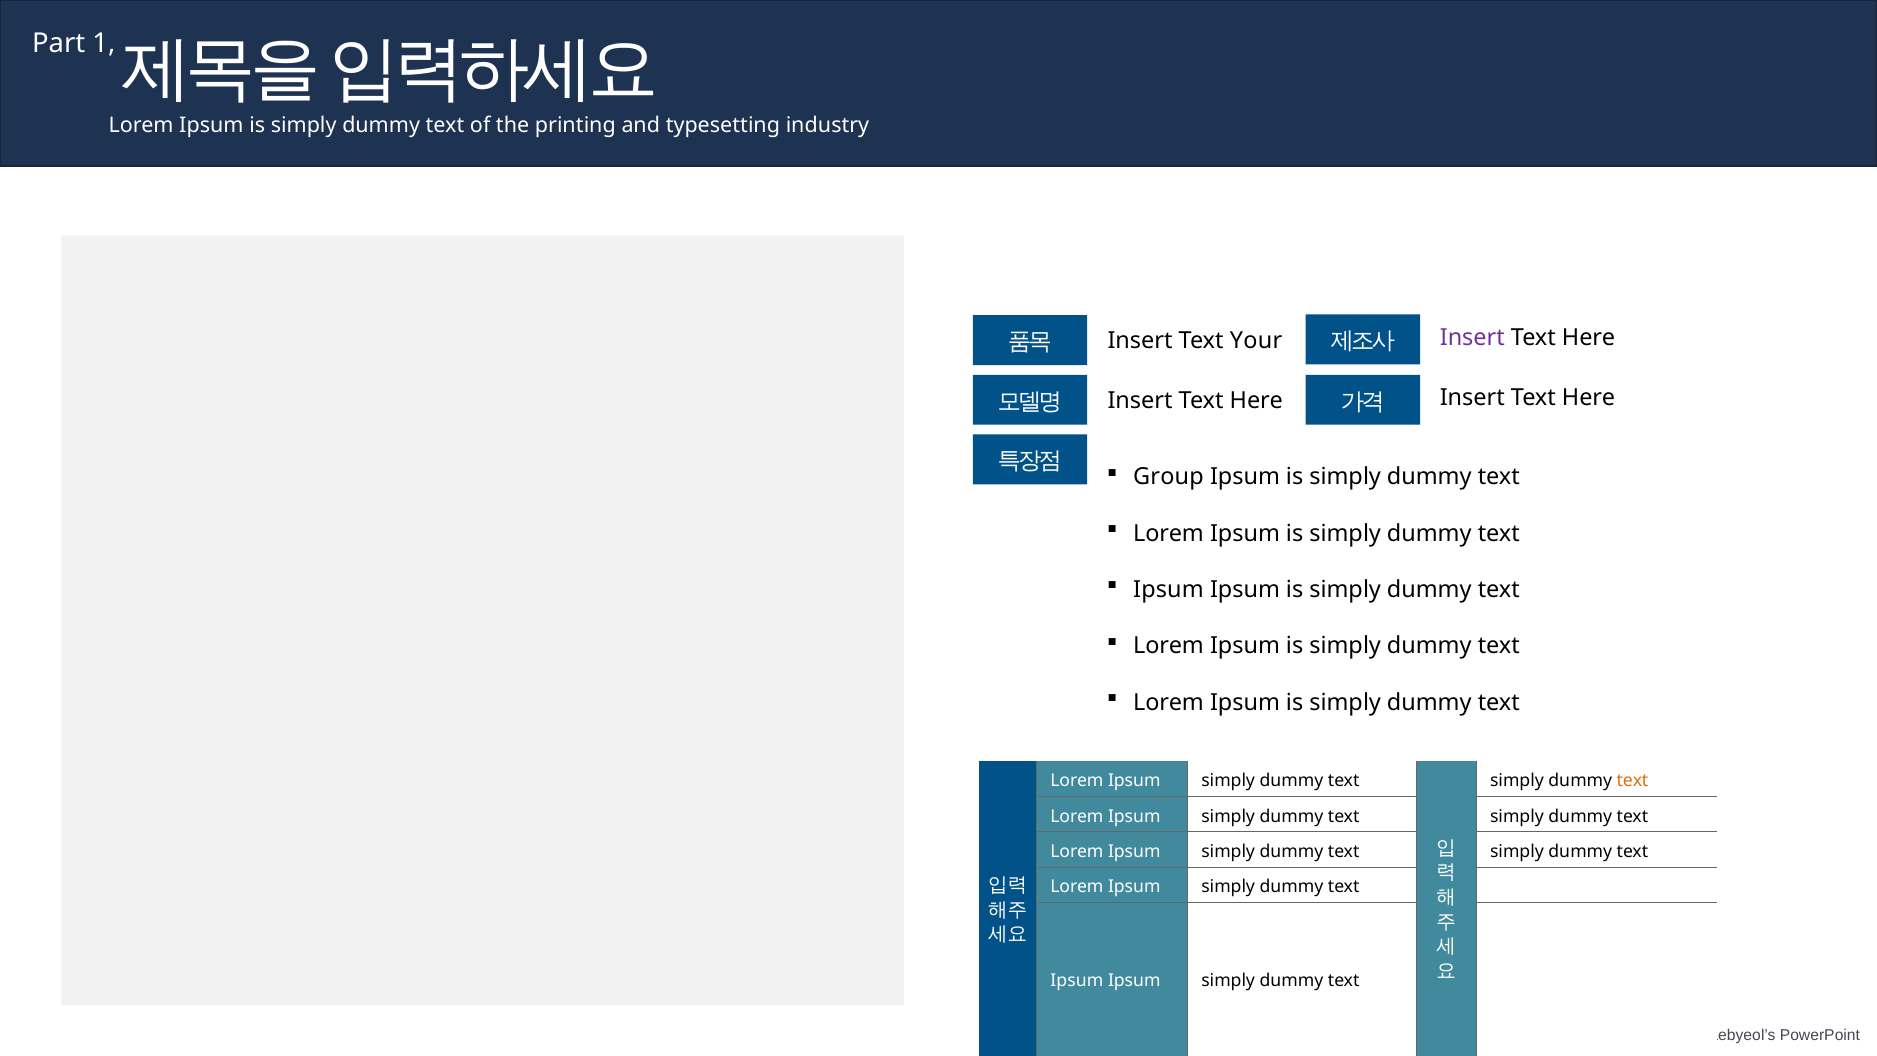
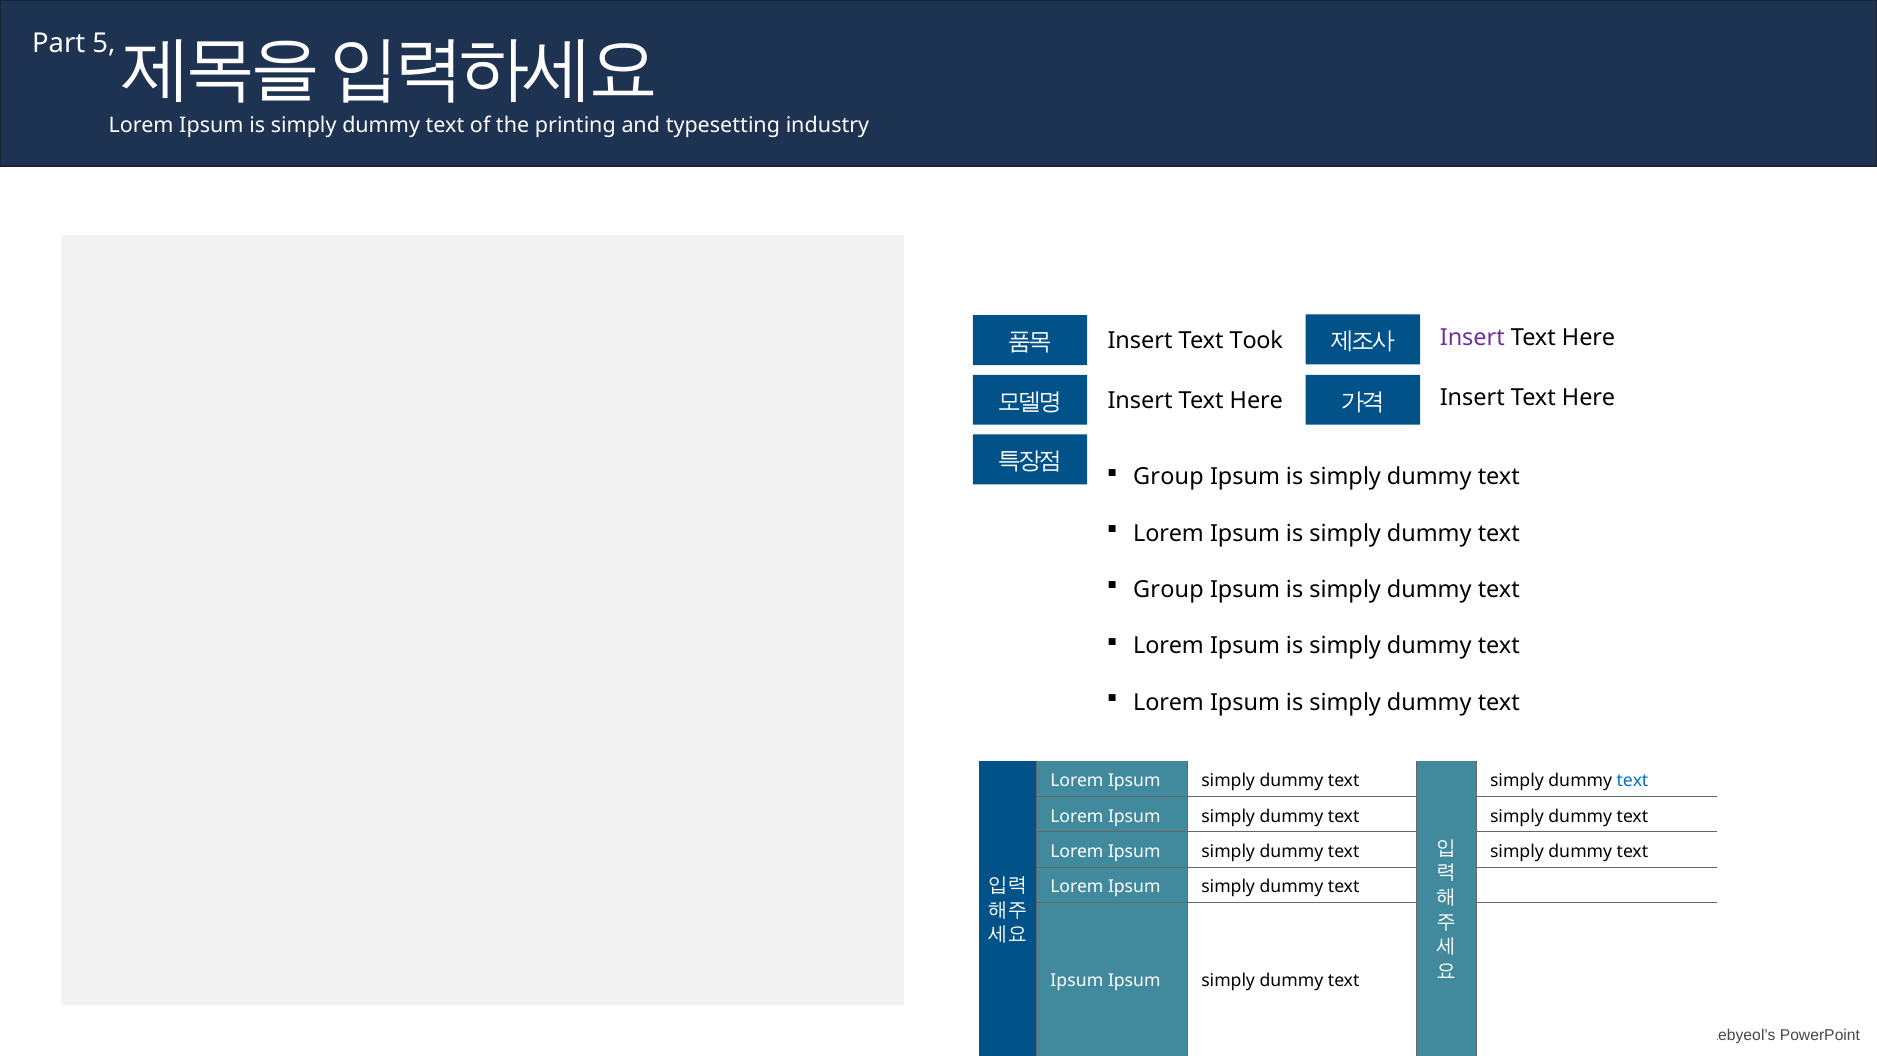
1: 1 -> 5
Your: Your -> Took
Ipsum at (1168, 590): Ipsum -> Group
text at (1633, 781) colour: orange -> blue
